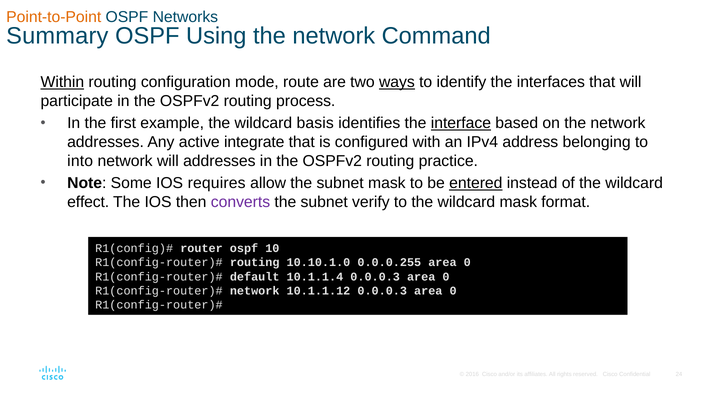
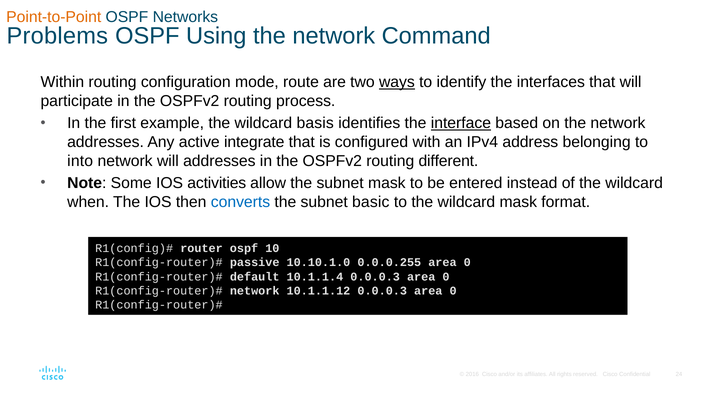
Summary: Summary -> Problems
Within underline: present -> none
practice: practice -> different
requires: requires -> activities
entered underline: present -> none
effect: effect -> when
converts colour: purple -> blue
verify: verify -> basic
routing at (255, 262): routing -> passive
